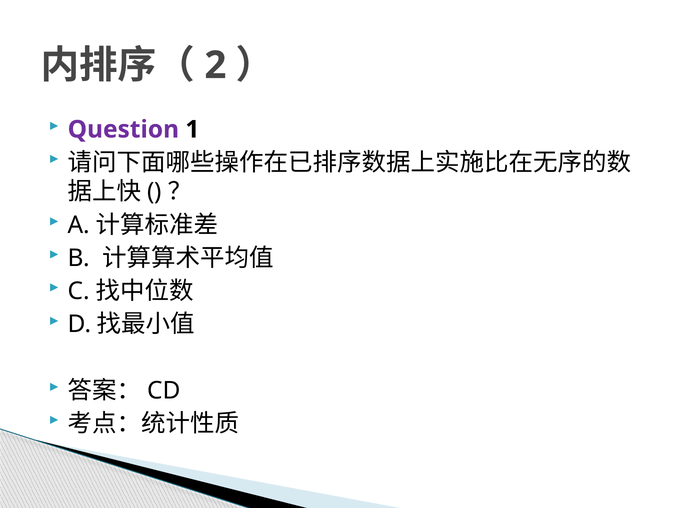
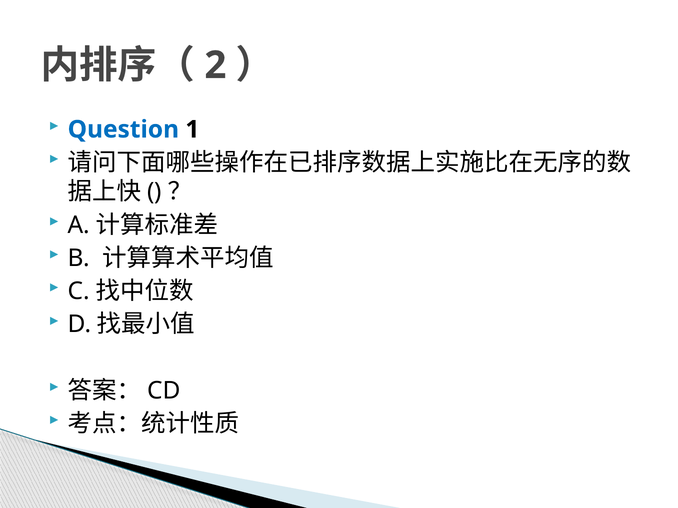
Question colour: purple -> blue
